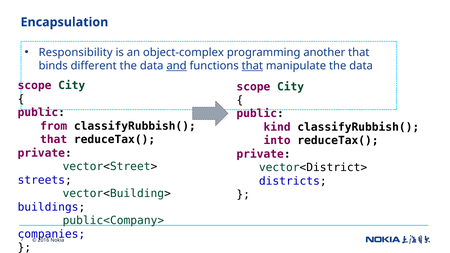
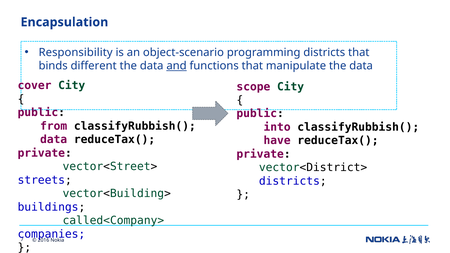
object-complex: object-complex -> object-scenario
programming another: another -> districts
that at (252, 66) underline: present -> none
scope at (35, 86): scope -> cover
kind: kind -> into
that at (54, 140): that -> data
into: into -> have
public<Company>: public<Company> -> called<Company>
